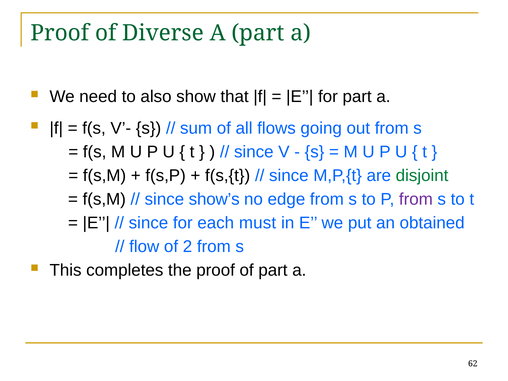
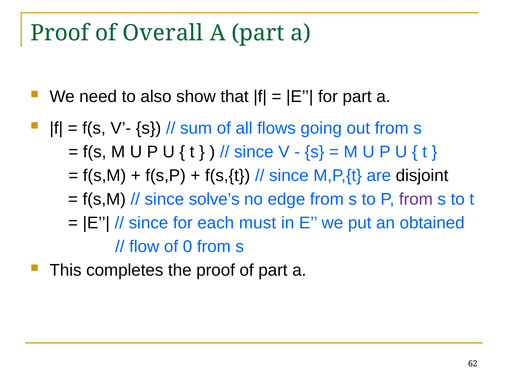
Diverse: Diverse -> Overall
disjoint colour: green -> black
show’s: show’s -> solve’s
2: 2 -> 0
